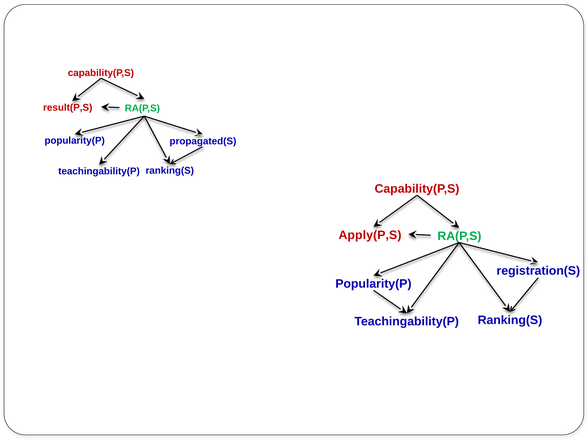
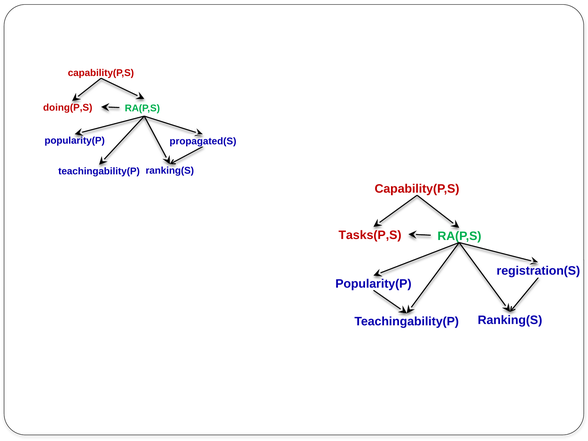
result(P,S: result(P,S -> doing(P,S
Apply(P,S: Apply(P,S -> Tasks(P,S
